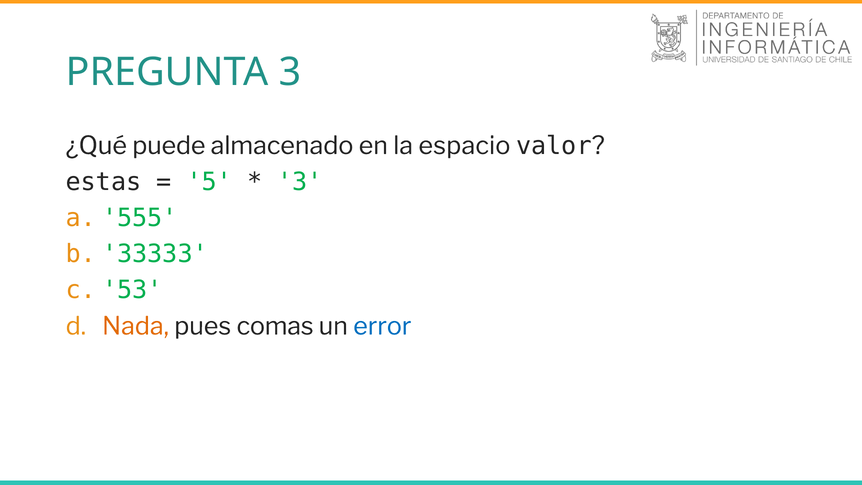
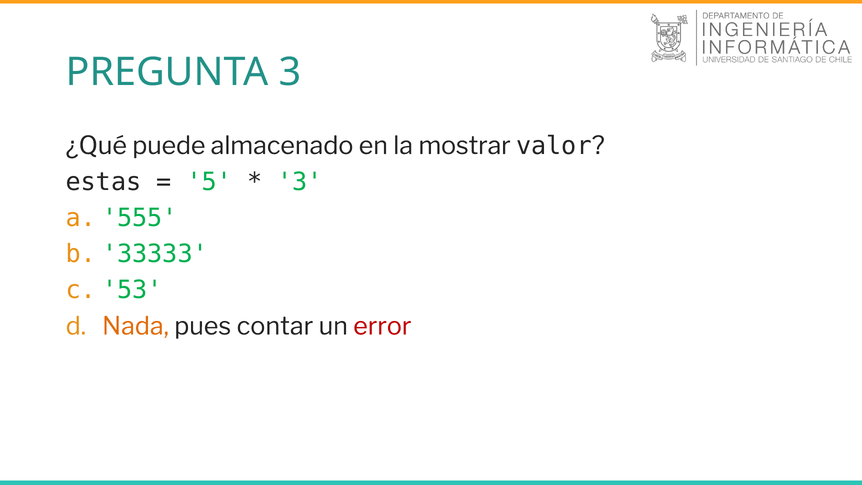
espacio: espacio -> mostrar
comas: comas -> contar
error colour: blue -> red
